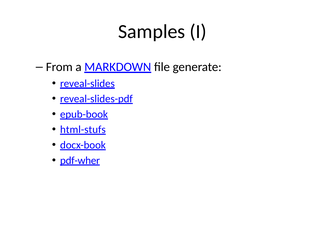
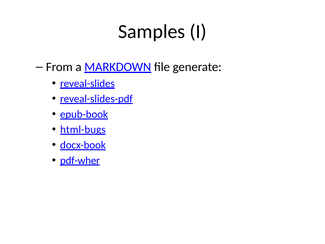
html-stufs: html-stufs -> html-bugs
